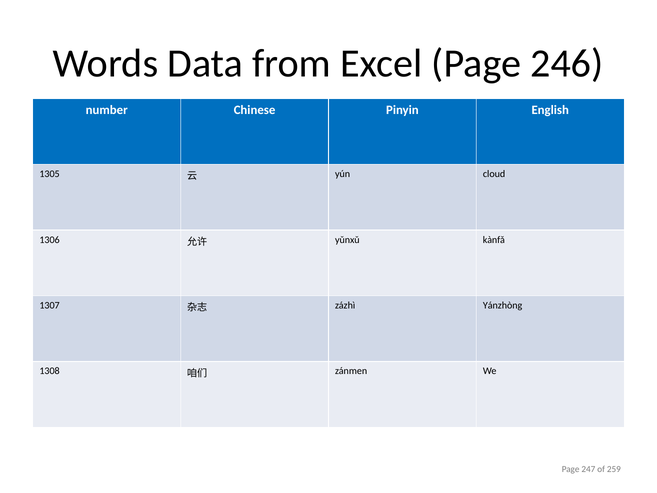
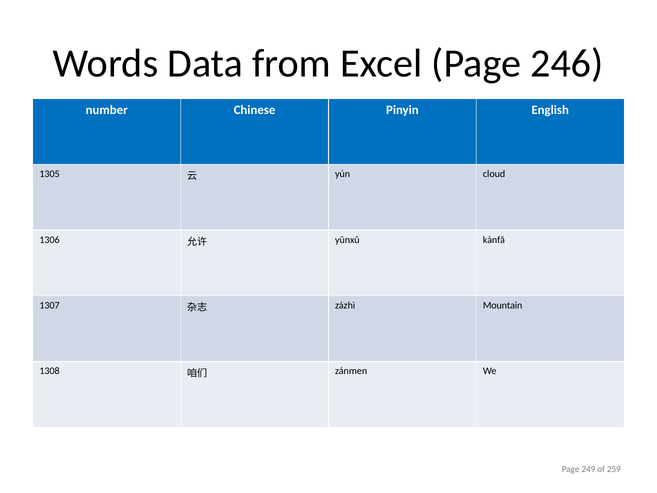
Yánzhòng: Yánzhòng -> Mountain
247: 247 -> 249
